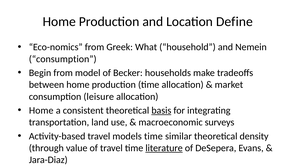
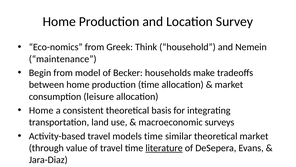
Define: Define -> Survey
What: What -> Think
consumption at (63, 59): consumption -> maintenance
basis underline: present -> none
theoretical density: density -> market
